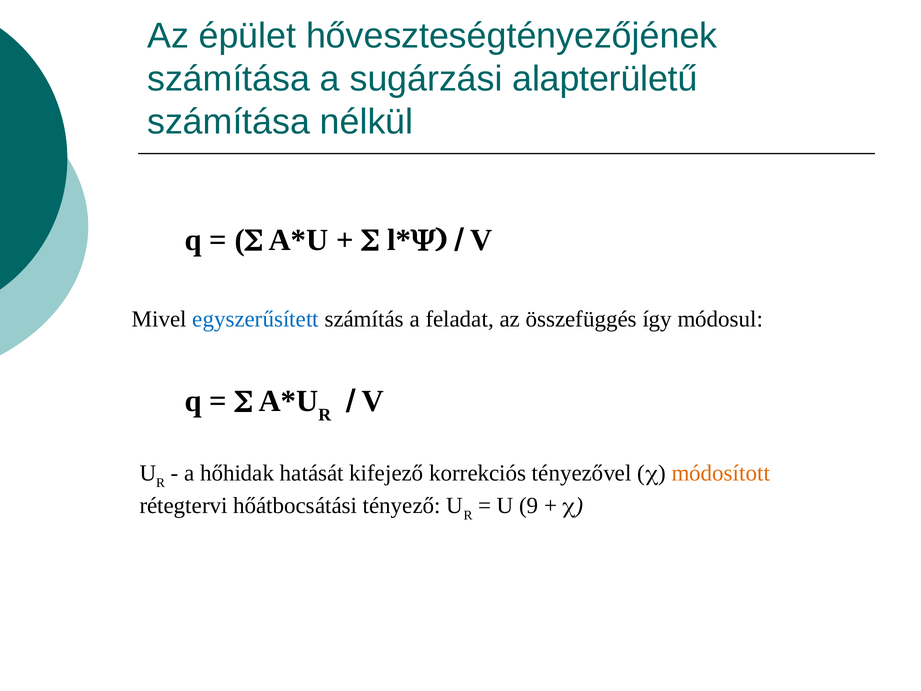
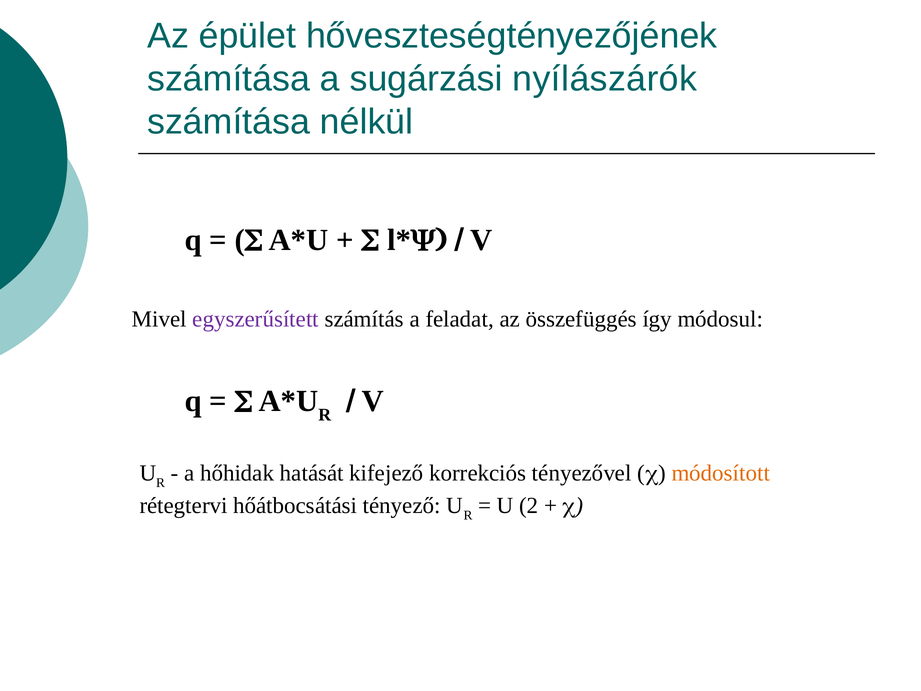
alapterületű: alapterületű -> nyílászárók
egyszerűsített colour: blue -> purple
9: 9 -> 2
